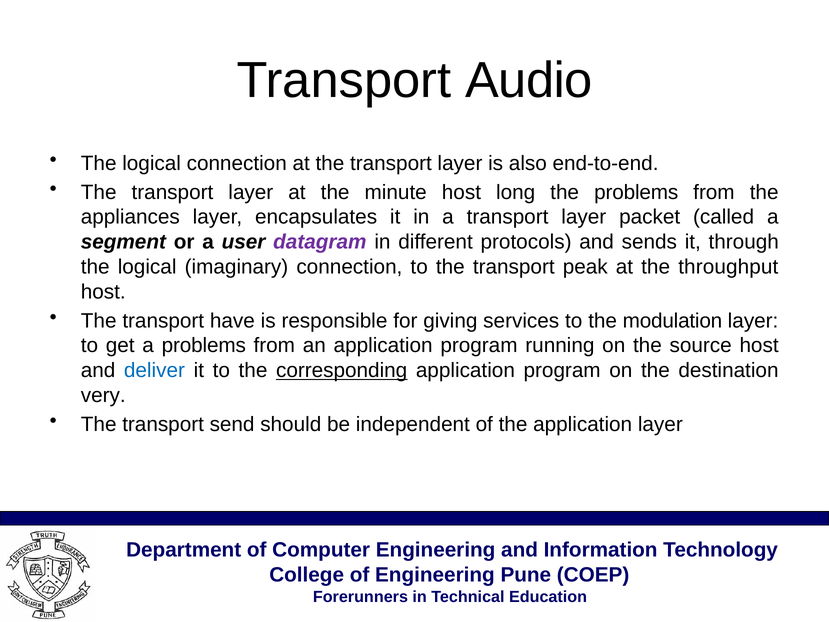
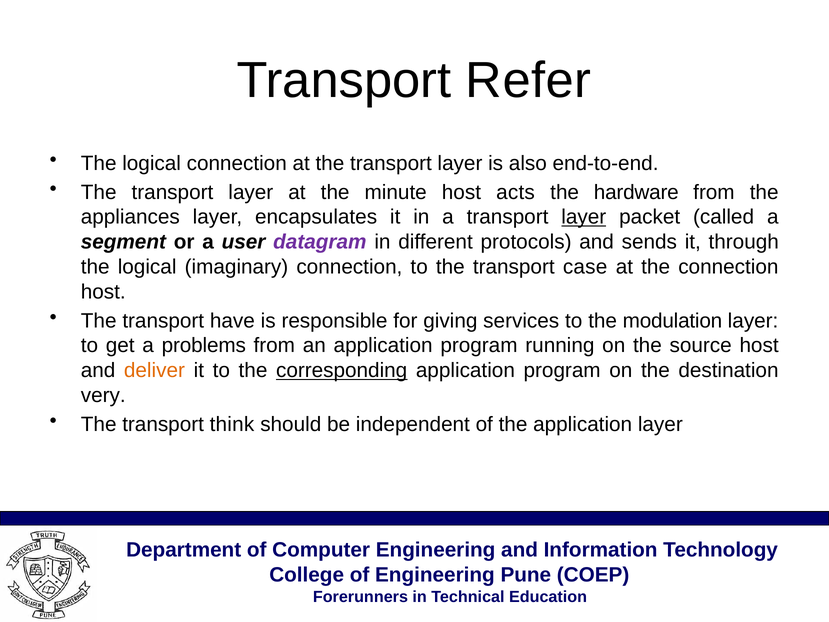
Audio: Audio -> Refer
long: long -> acts
the problems: problems -> hardware
layer at (584, 217) underline: none -> present
peak: peak -> case
the throughput: throughput -> connection
deliver colour: blue -> orange
send: send -> think
